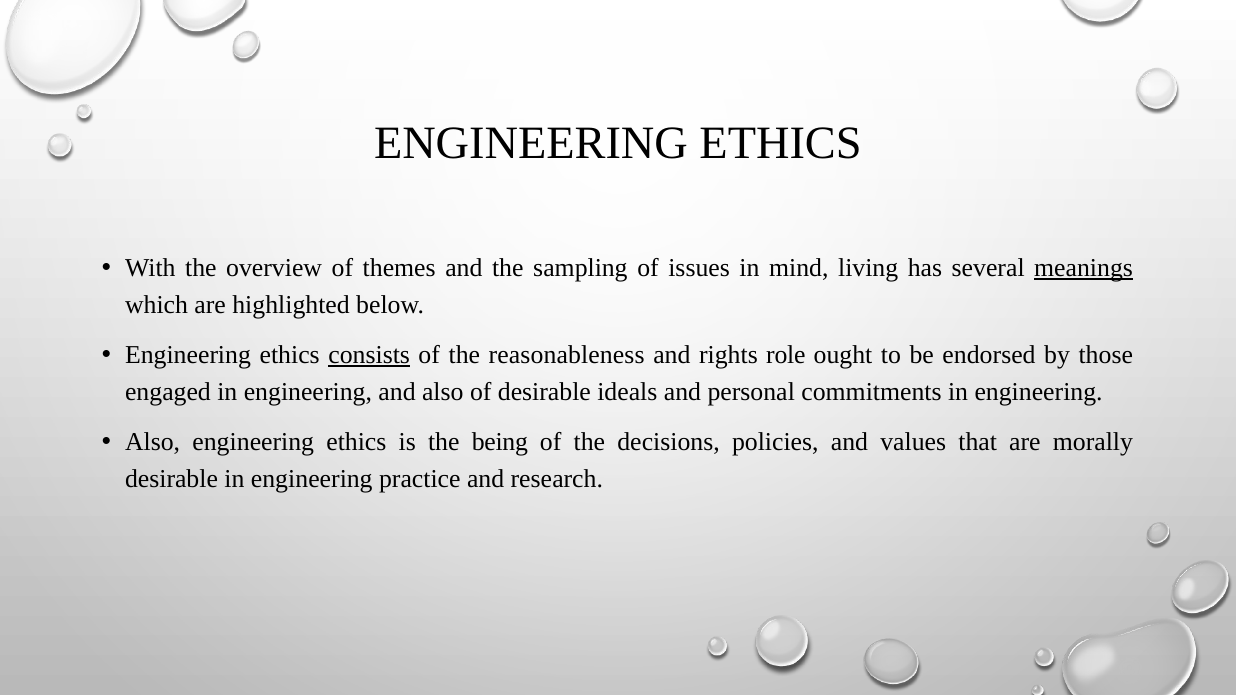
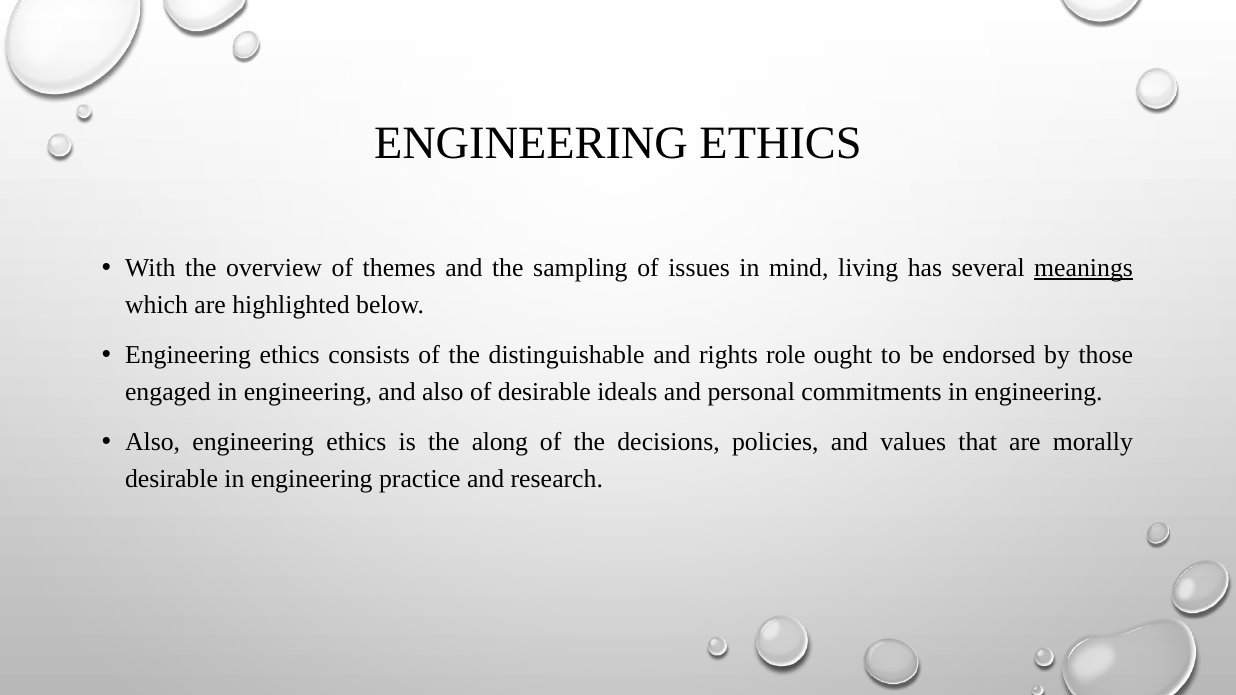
consists underline: present -> none
reasonableness: reasonableness -> distinguishable
being: being -> along
